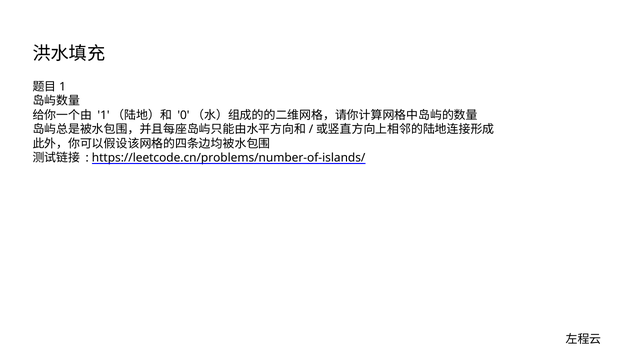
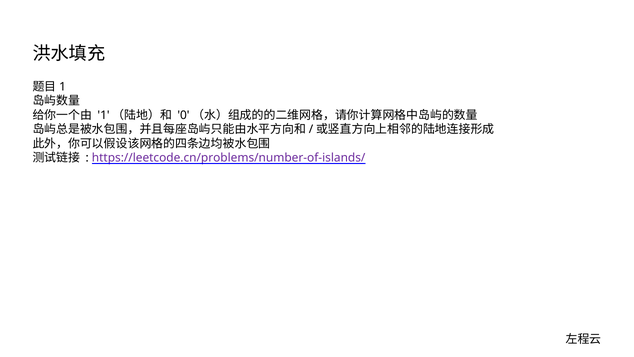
https://leetcode.cn/problems/number-of-islands/ colour: black -> purple
